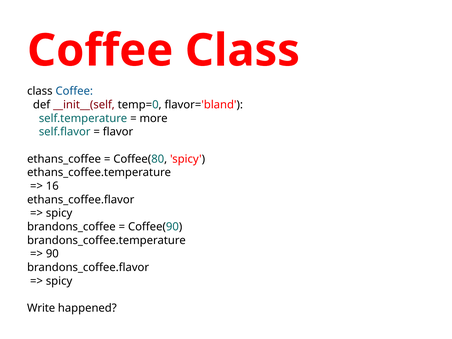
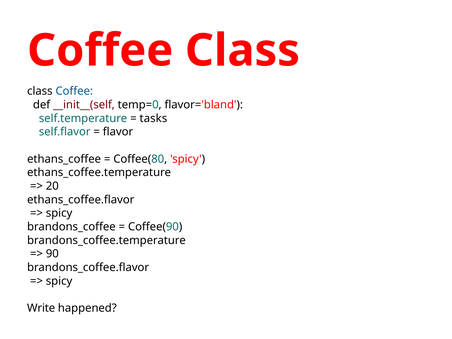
more: more -> tasks
16: 16 -> 20
